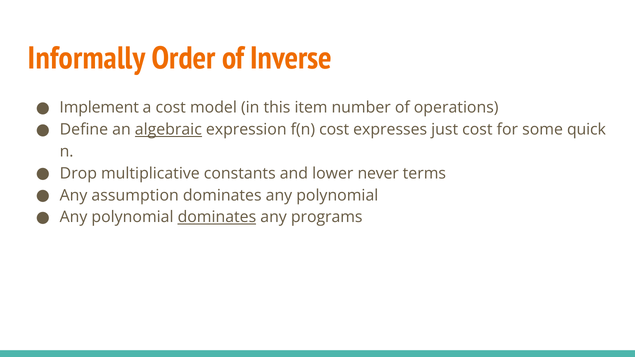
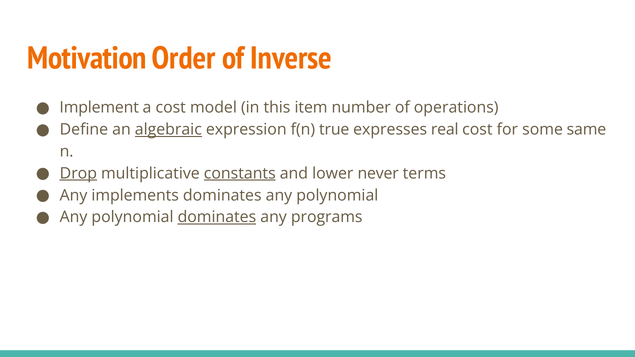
Informally: Informally -> Motivation
f(n cost: cost -> true
just: just -> real
quick: quick -> same
Drop underline: none -> present
constants underline: none -> present
assumption: assumption -> implements
